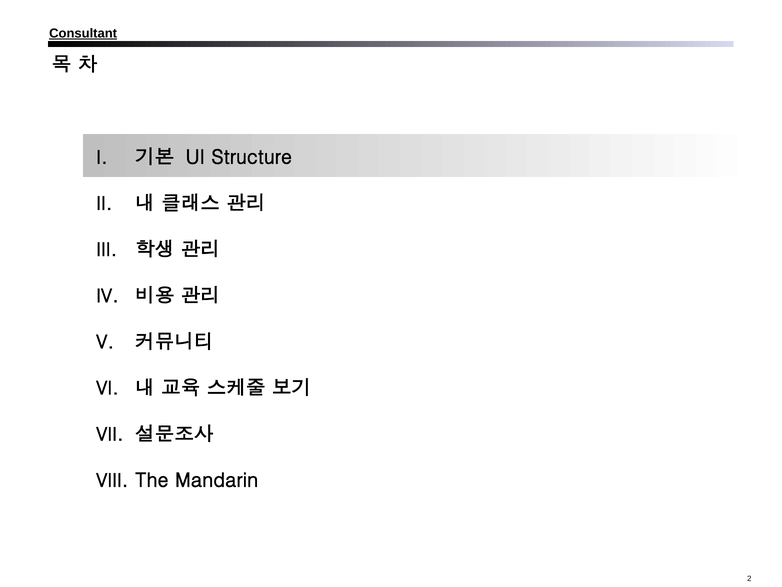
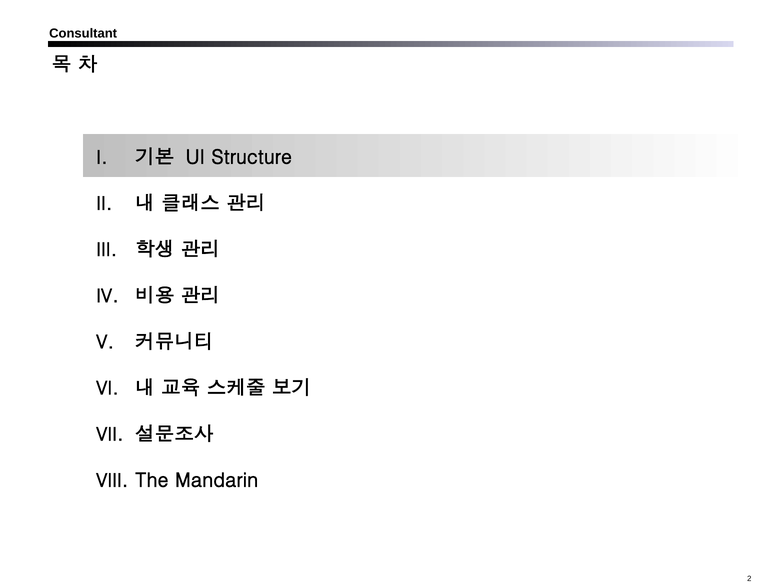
Consultant underline: present -> none
